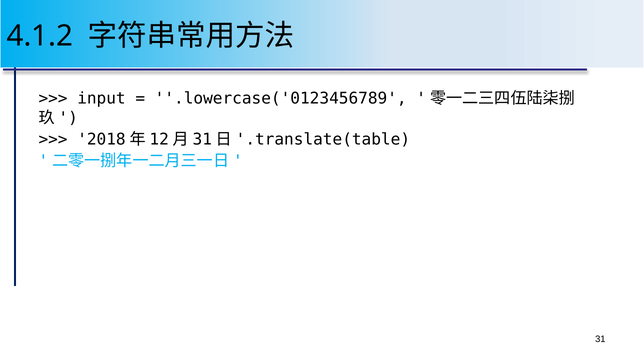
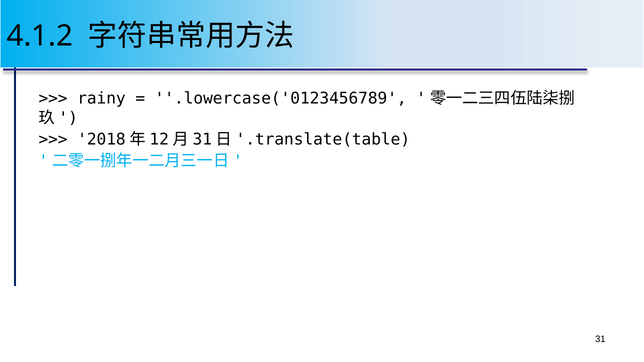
input: input -> rainy
